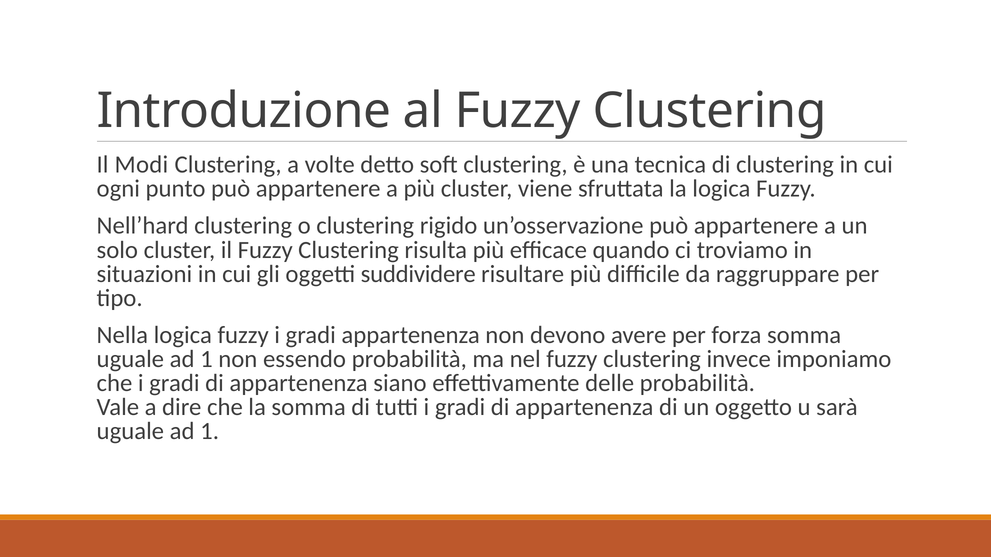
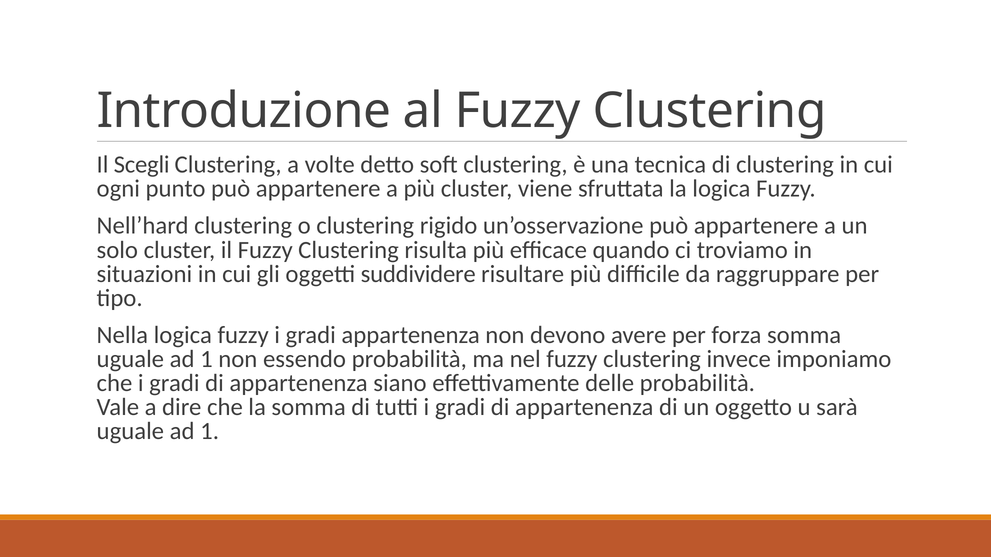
Modi: Modi -> Scegli
